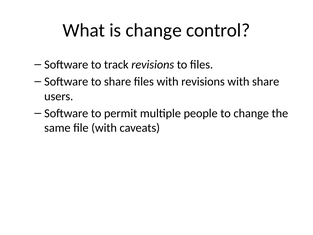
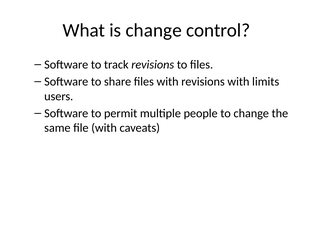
with share: share -> limits
